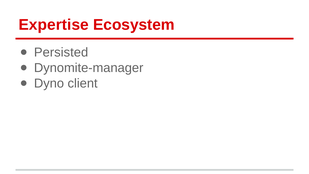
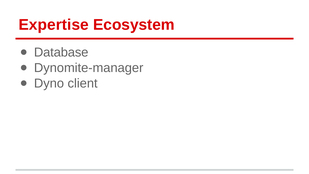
Persisted: Persisted -> Database
